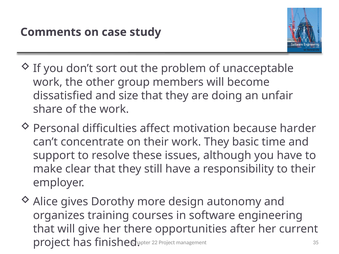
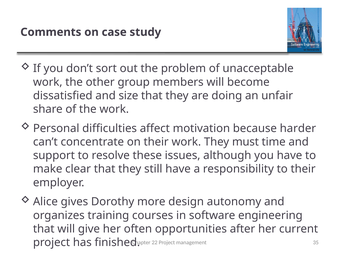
basic: basic -> must
there: there -> often
